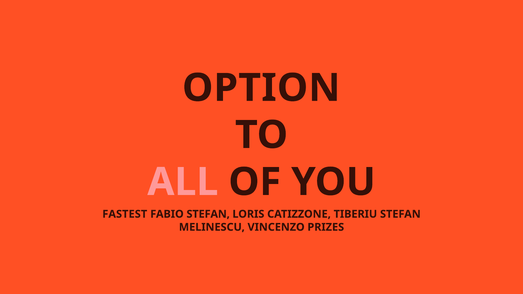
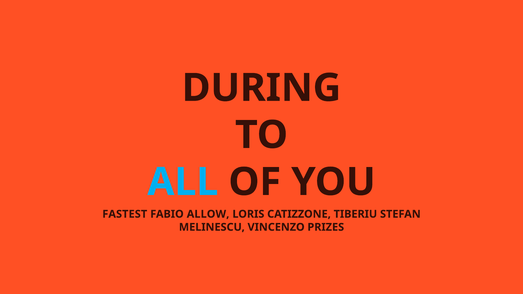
OPTION: OPTION -> DURING
ALL colour: pink -> light blue
FABIO STEFAN: STEFAN -> ALLOW
